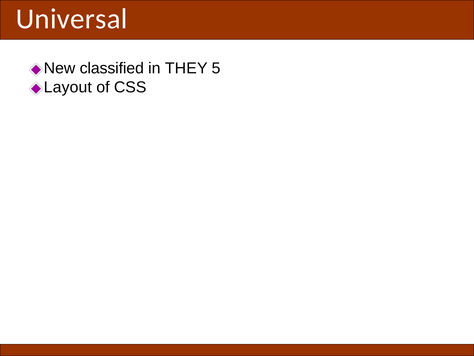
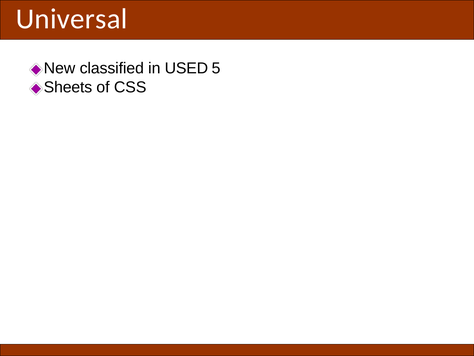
THEY: THEY -> USED
Layout: Layout -> Sheets
